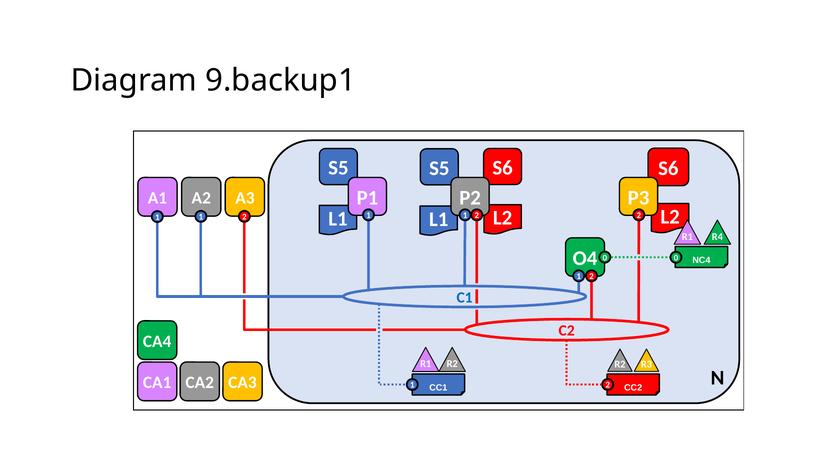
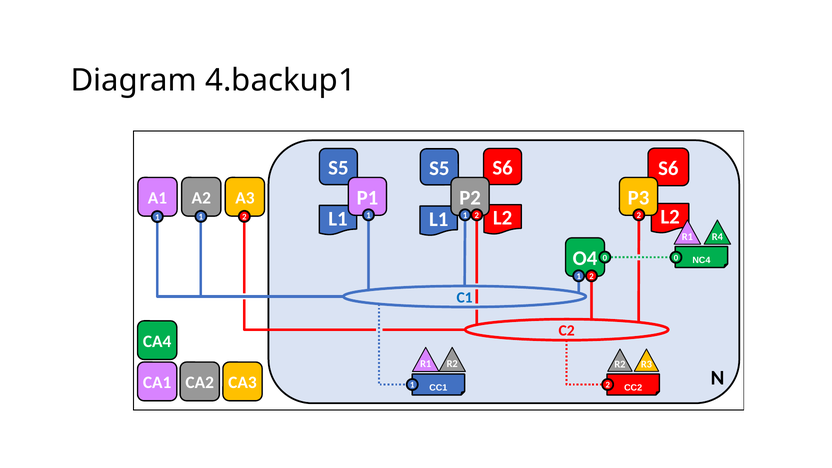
9.backup1: 9.backup1 -> 4.backup1
